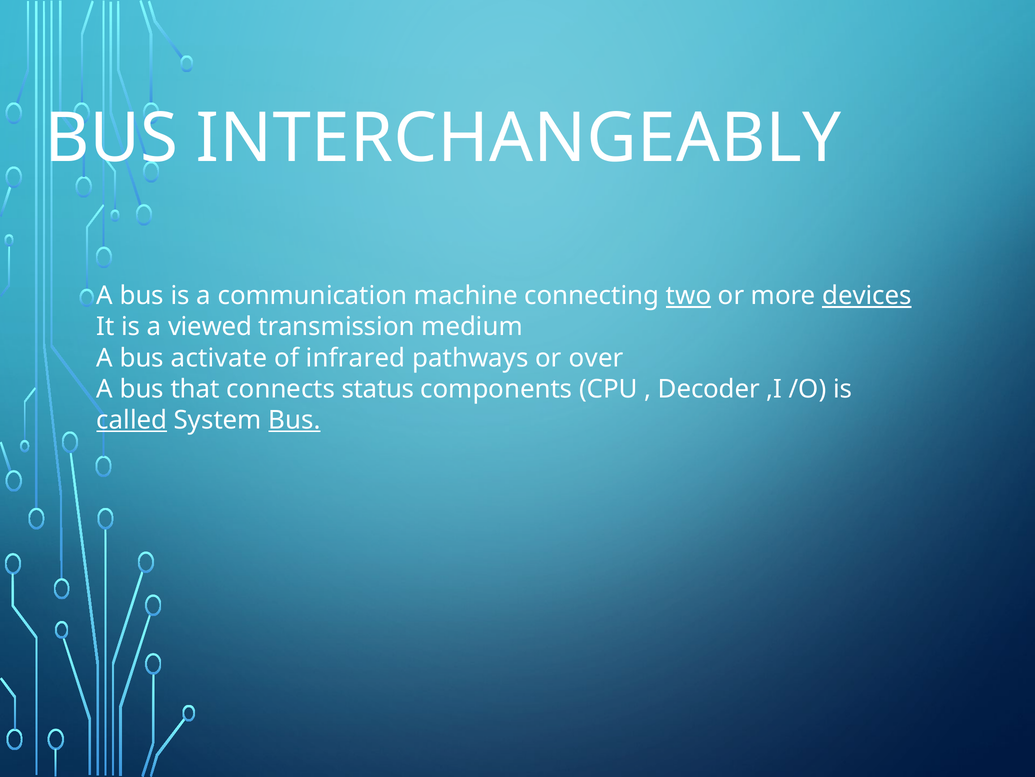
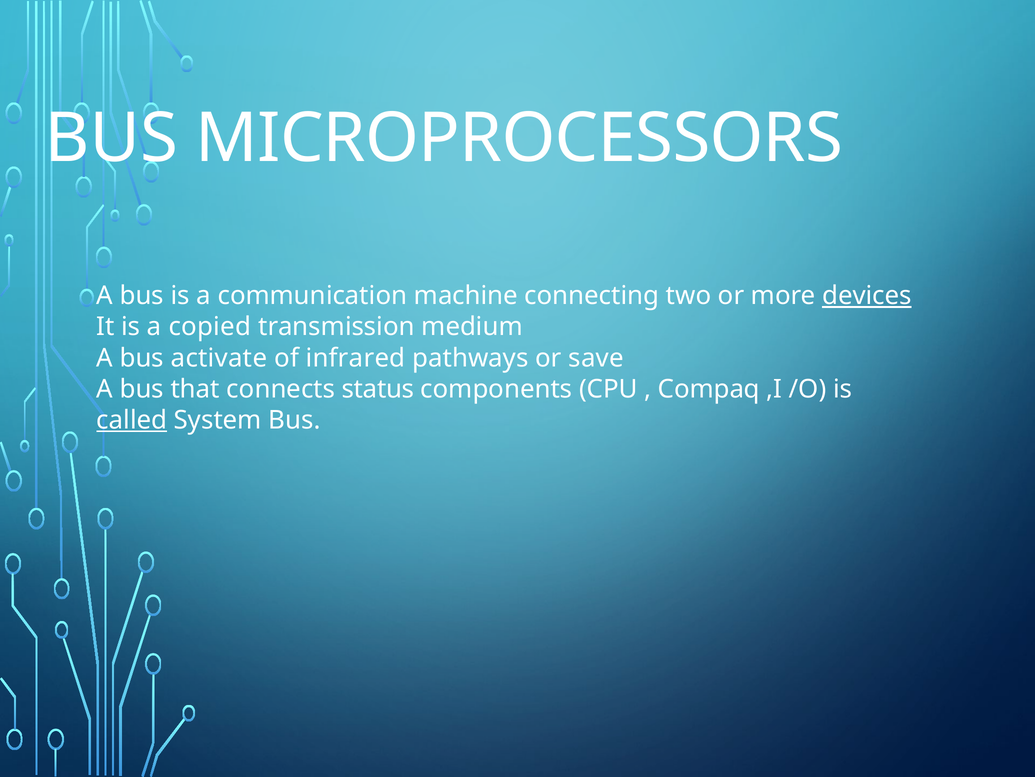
INTERCHANGEABLY: INTERCHANGEABLY -> MICROPROCESSORS
two underline: present -> none
viewed: viewed -> copied
over: over -> save
Decoder: Decoder -> Compaq
Bus at (295, 420) underline: present -> none
